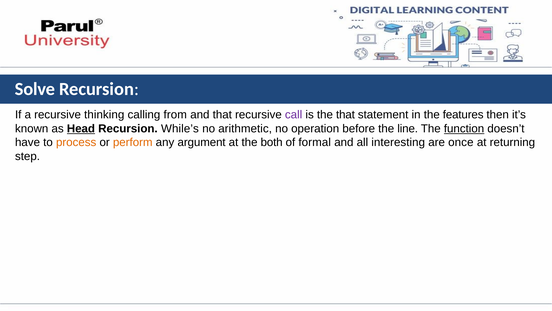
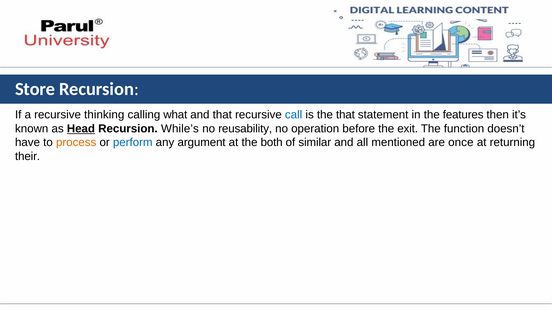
Solve: Solve -> Store
from: from -> what
call colour: purple -> blue
arithmetic: arithmetic -> reusability
line: line -> exit
function underline: present -> none
perform colour: orange -> blue
formal: formal -> similar
interesting: interesting -> mentioned
step: step -> their
